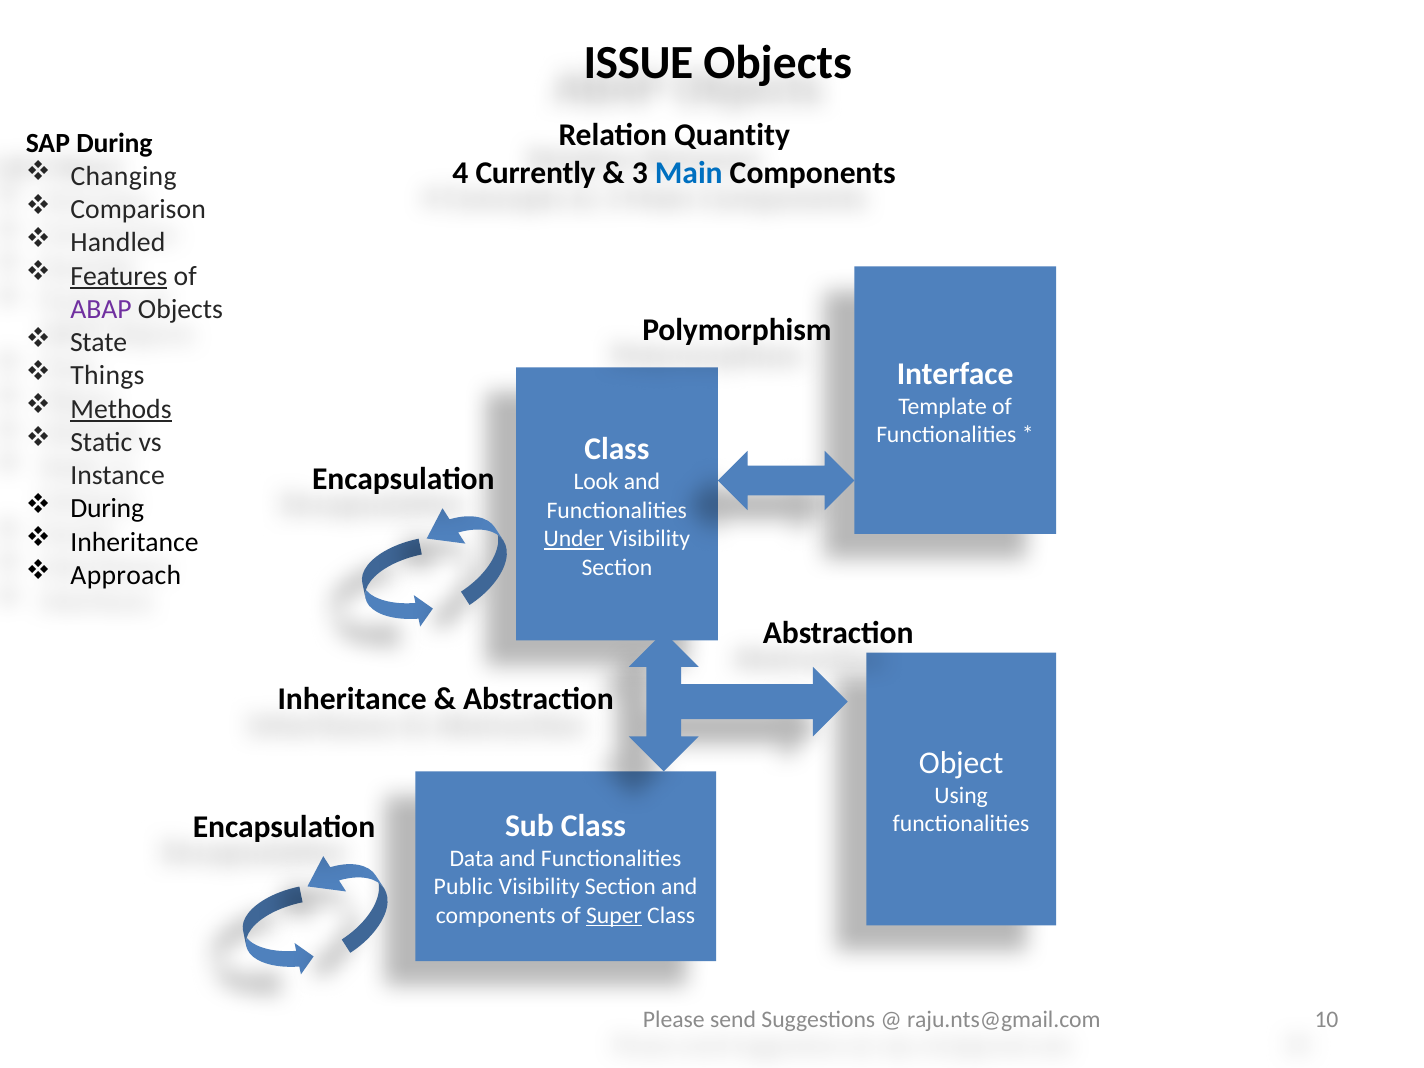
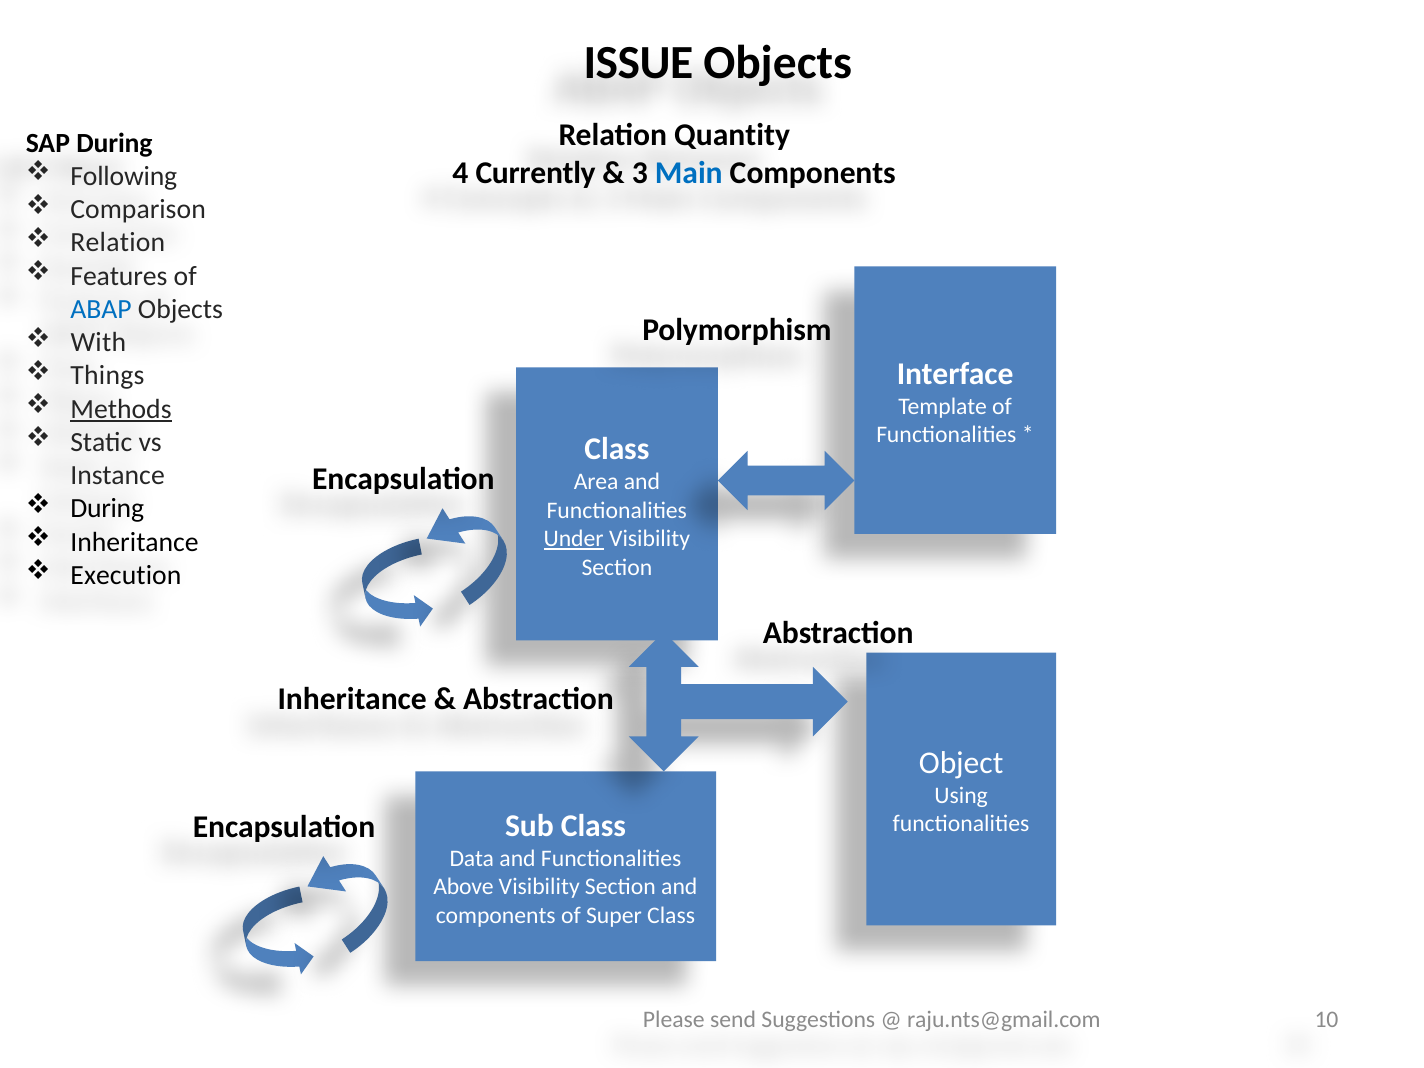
Changing: Changing -> Following
Handled at (118, 243): Handled -> Relation
Features underline: present -> none
ABAP colour: purple -> blue
State: State -> With
Look: Look -> Area
Approach: Approach -> Execution
Public: Public -> Above
Super underline: present -> none
